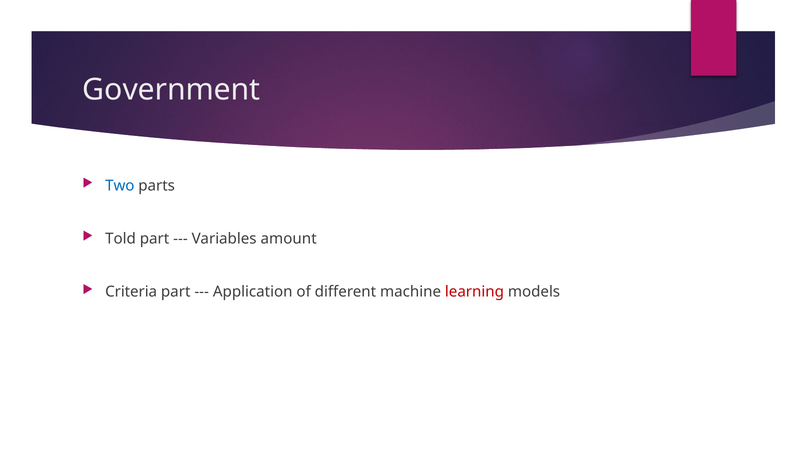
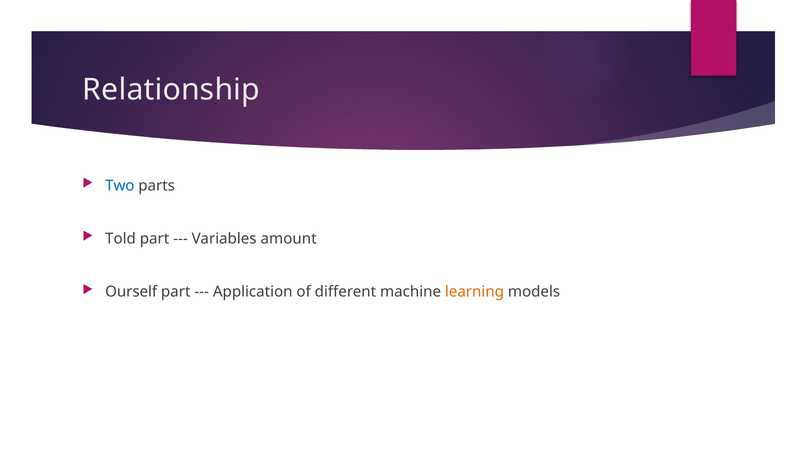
Government: Government -> Relationship
Criteria: Criteria -> Ourself
learning colour: red -> orange
